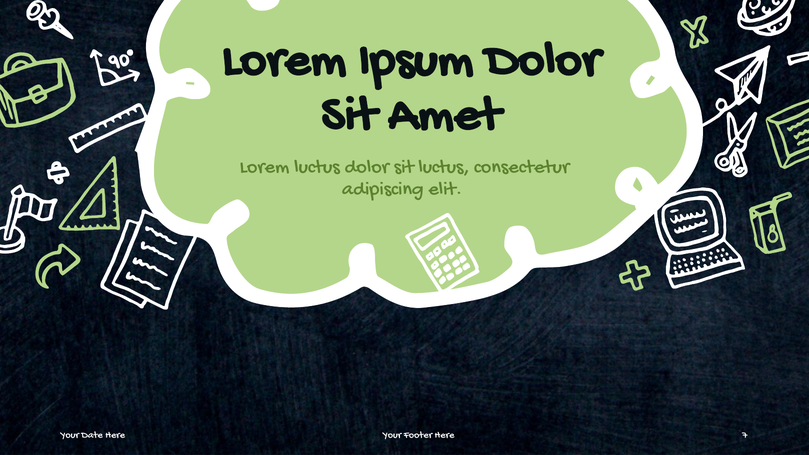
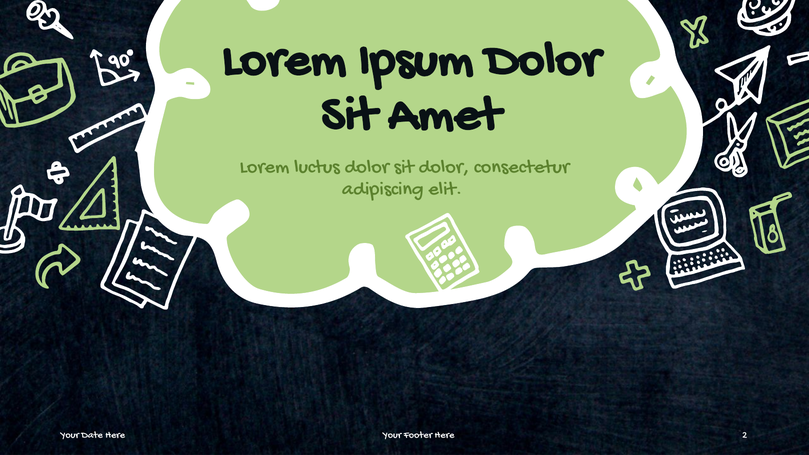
sit luctus: luctus -> dolor
7: 7 -> 2
